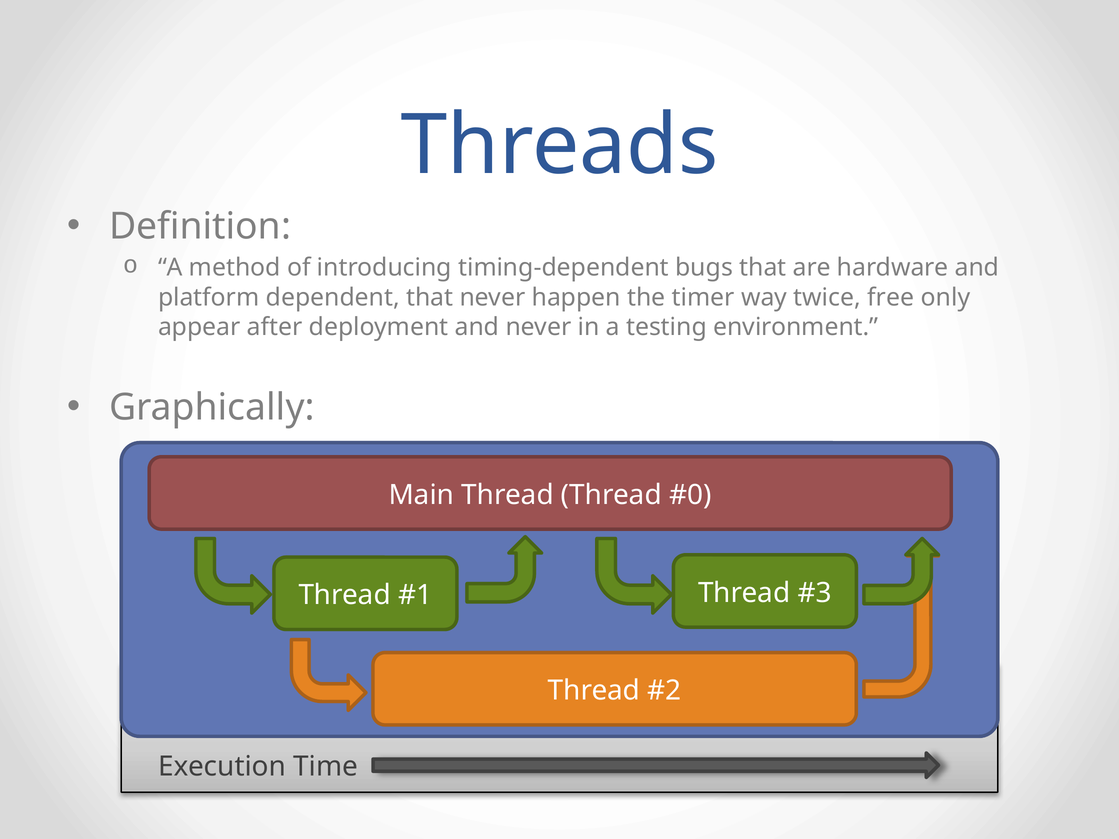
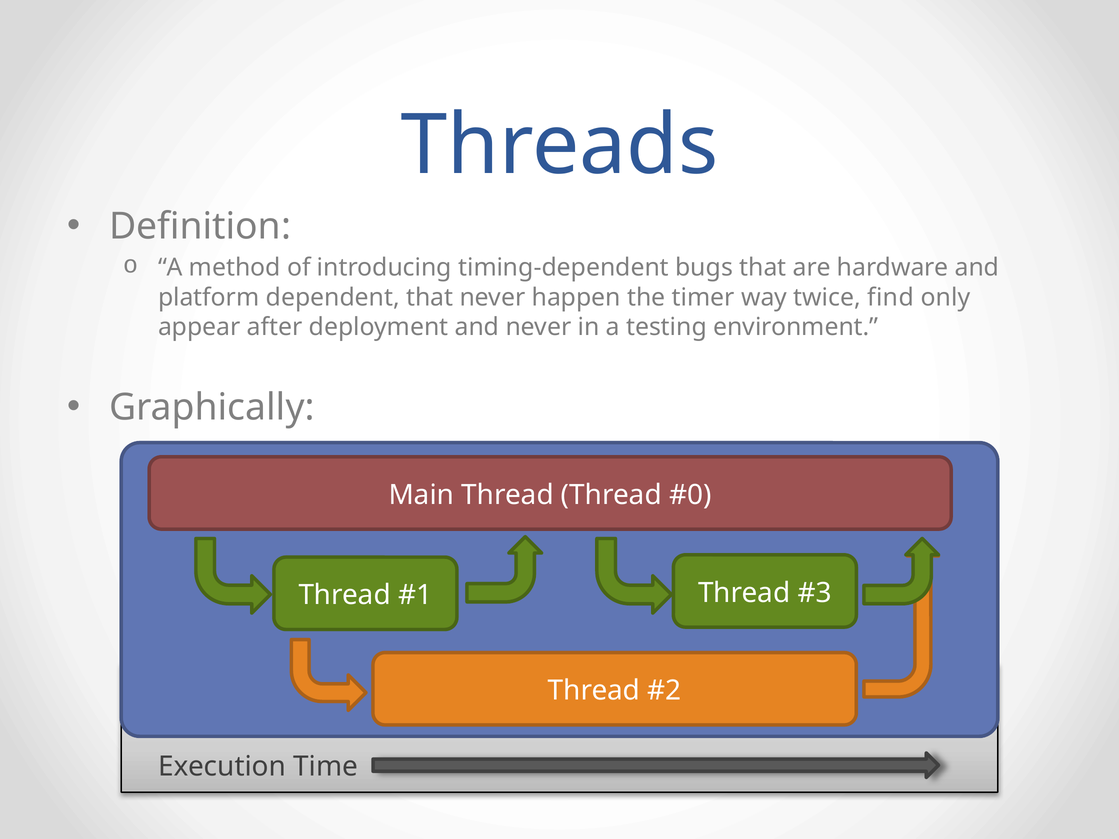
free: free -> find
